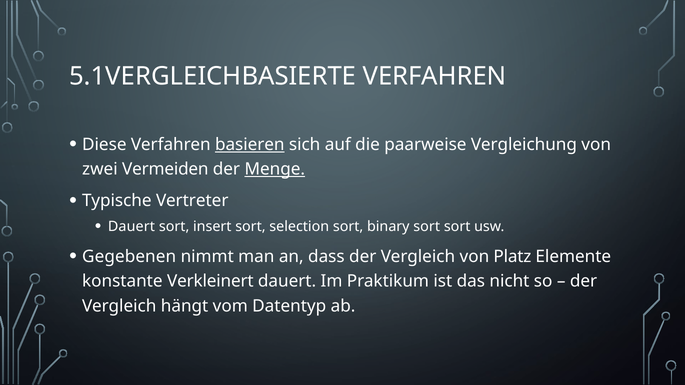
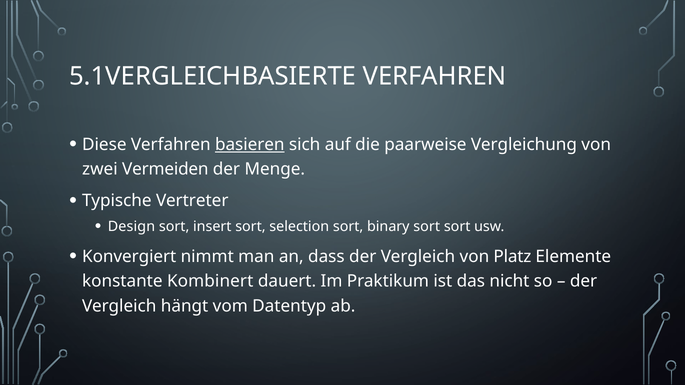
Menge underline: present -> none
Dauert at (131, 227): Dauert -> Design
Gegebenen: Gegebenen -> Konvergiert
Verkleinert: Verkleinert -> Kombinert
